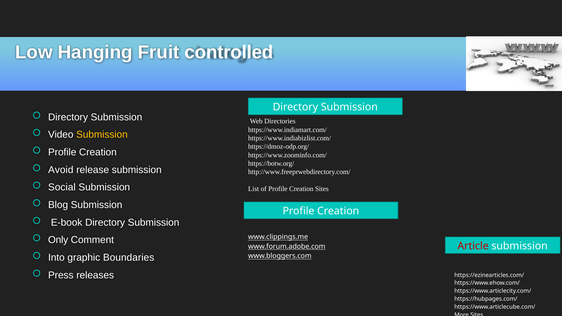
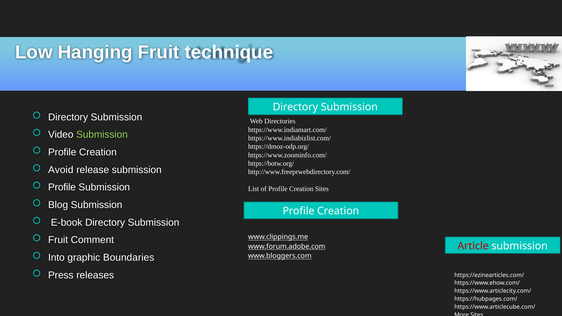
controlled: controlled -> technique
Submission at (102, 135) colour: yellow -> light green
Social at (62, 187): Social -> Profile
Only at (58, 240): Only -> Fruit
